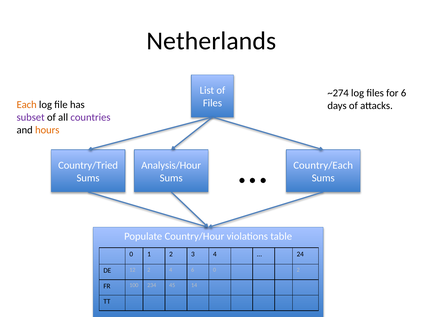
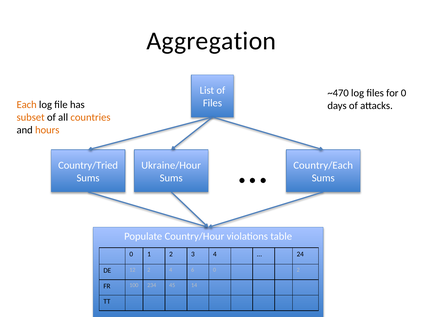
Netherlands: Netherlands -> Aggregation
~274: ~274 -> ~470
for 6: 6 -> 0
subset colour: purple -> orange
countries colour: purple -> orange
Analysis/Hour: Analysis/Hour -> Ukraine/Hour
